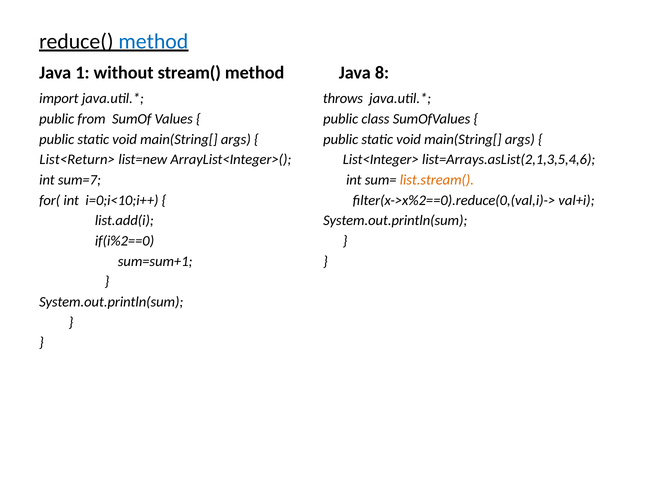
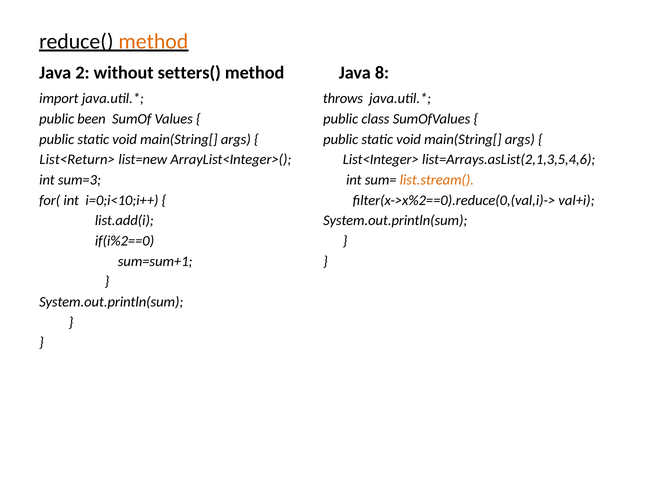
method at (153, 41) colour: blue -> orange
1: 1 -> 2
stream(: stream( -> setters(
from: from -> been
sum=7: sum=7 -> sum=3
